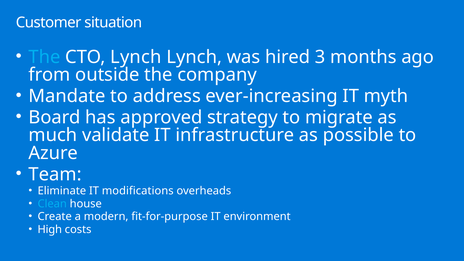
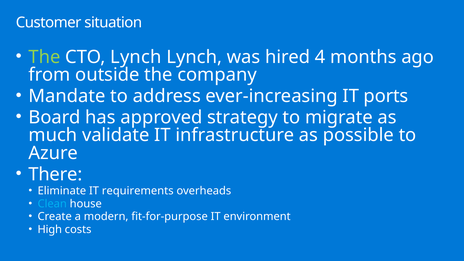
The at (45, 57) colour: light blue -> light green
3: 3 -> 4
myth: myth -> ports
Team: Team -> There
modifications: modifications -> requirements
